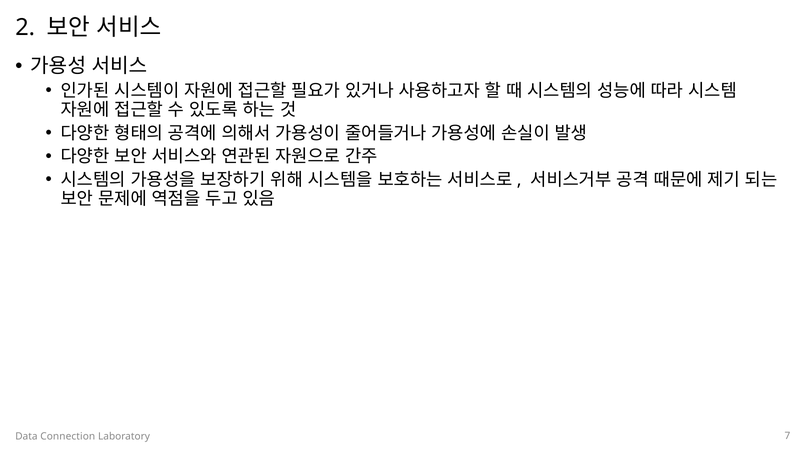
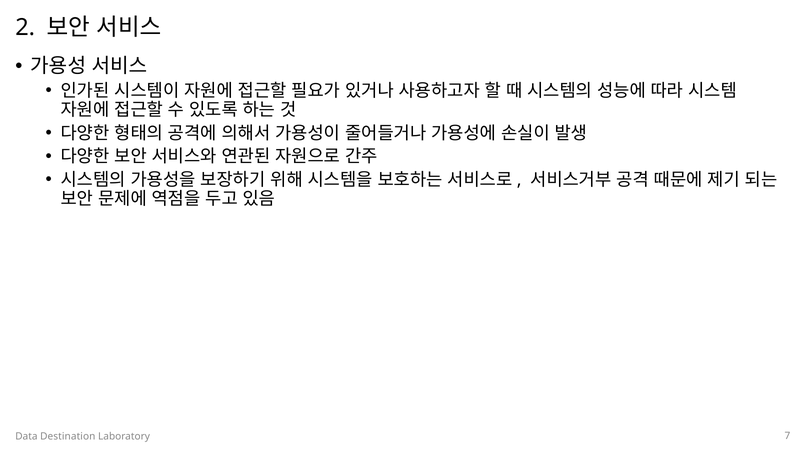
Connection: Connection -> Destination
